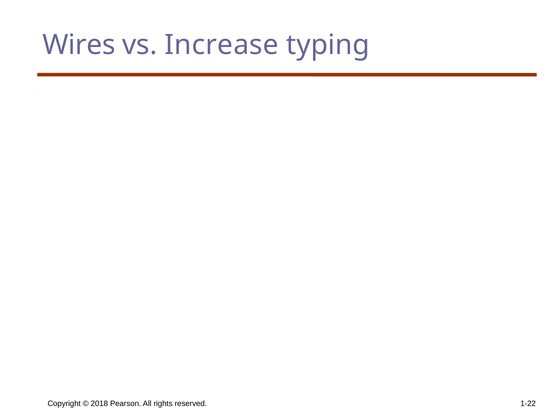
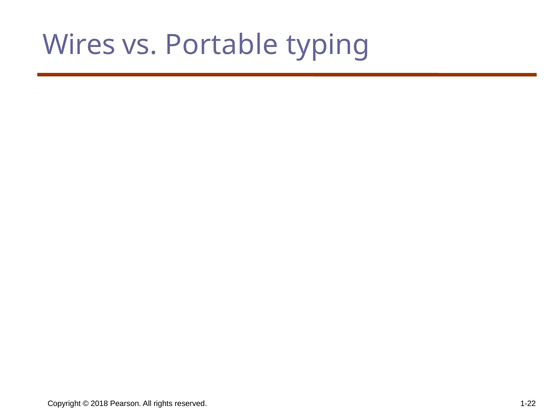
Increase: Increase -> Portable
